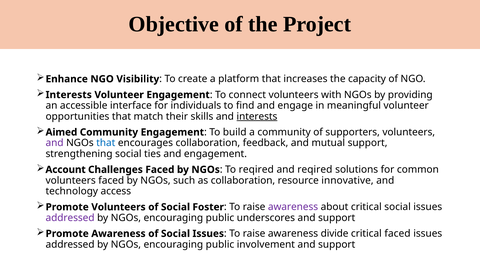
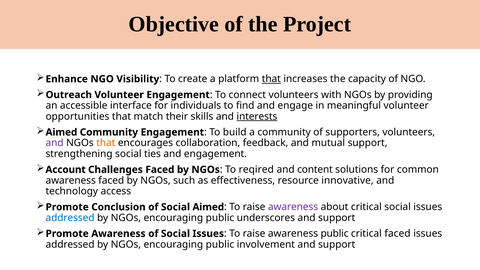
that at (271, 79) underline: none -> present
Interests at (69, 95): Interests -> Outreach
that at (106, 143) colour: blue -> orange
and reqired: reqired -> content
volunteers at (71, 180): volunteers -> awareness
as collaboration: collaboration -> effectiveness
Promote Volunteers: Volunteers -> Conclusion
Social Foster: Foster -> Aimed
addressed at (70, 218) colour: purple -> blue
awareness divide: divide -> public
